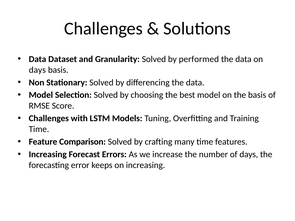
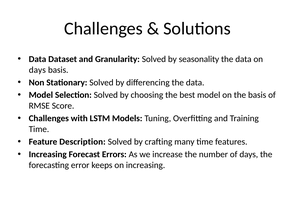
performed: performed -> seasonality
Comparison: Comparison -> Description
